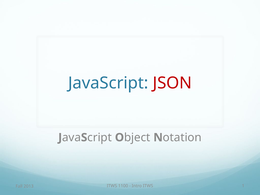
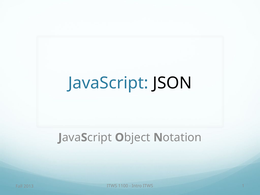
JSON colour: red -> black
